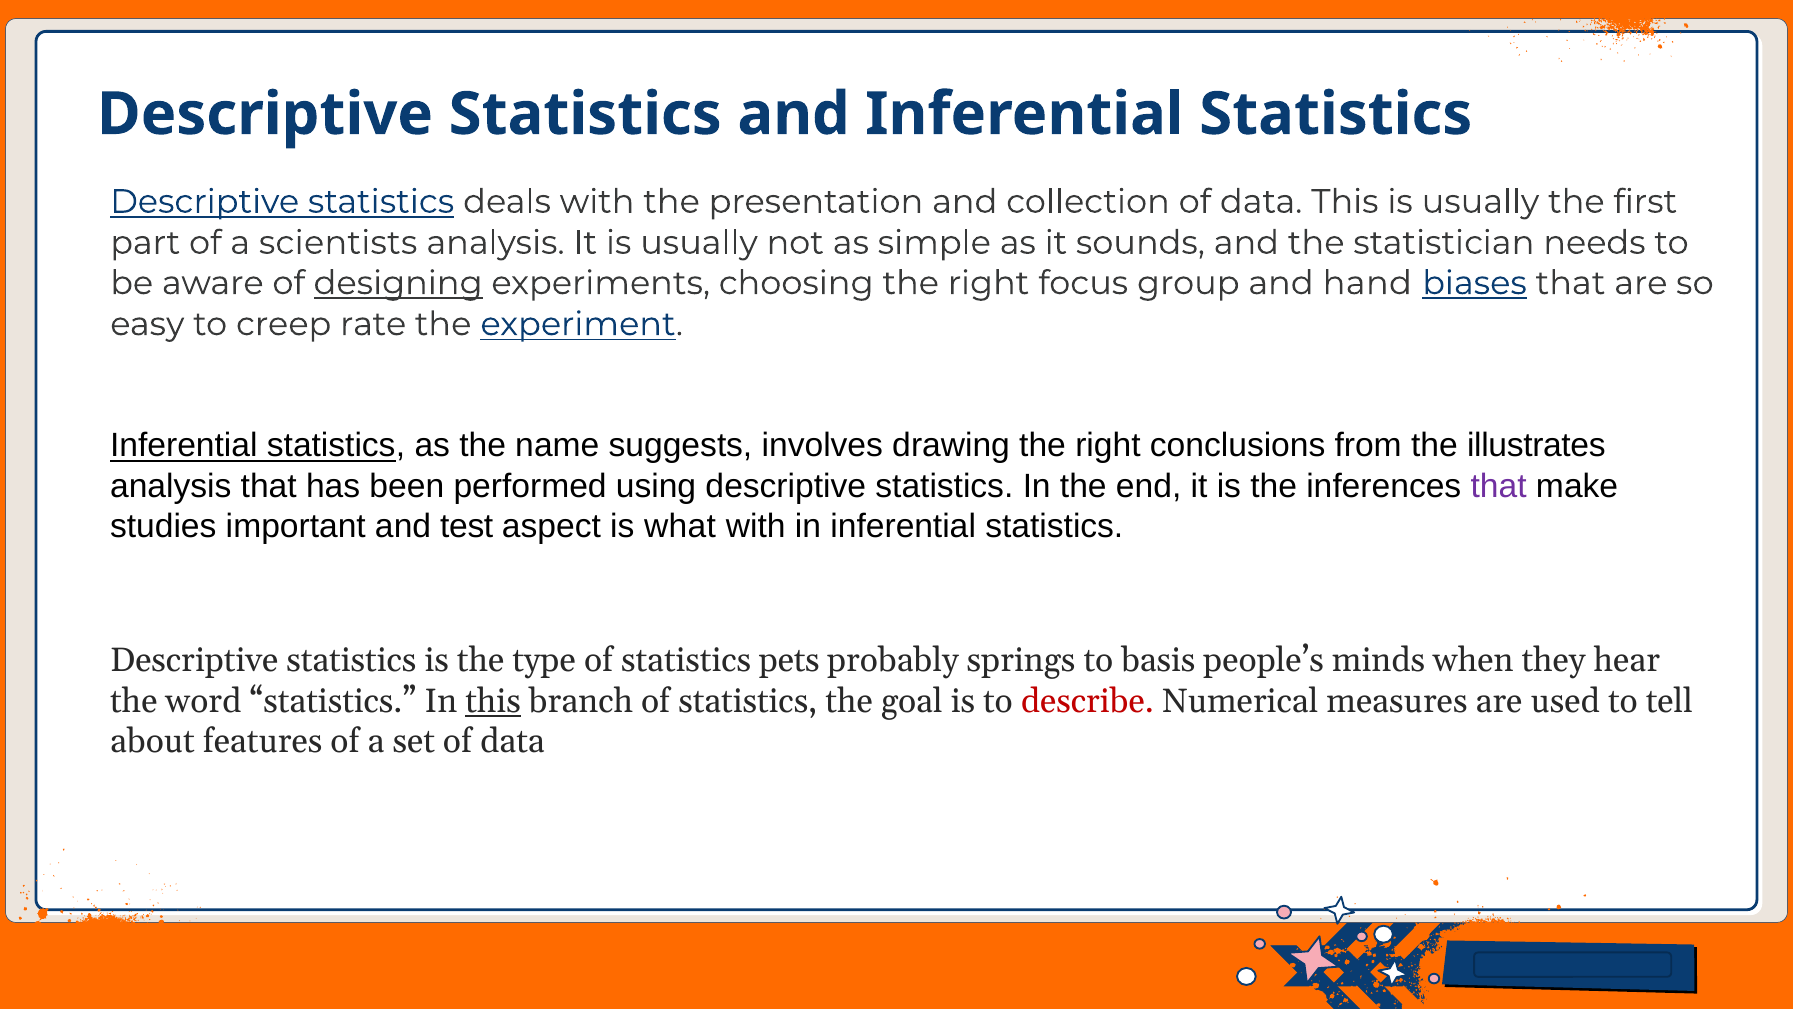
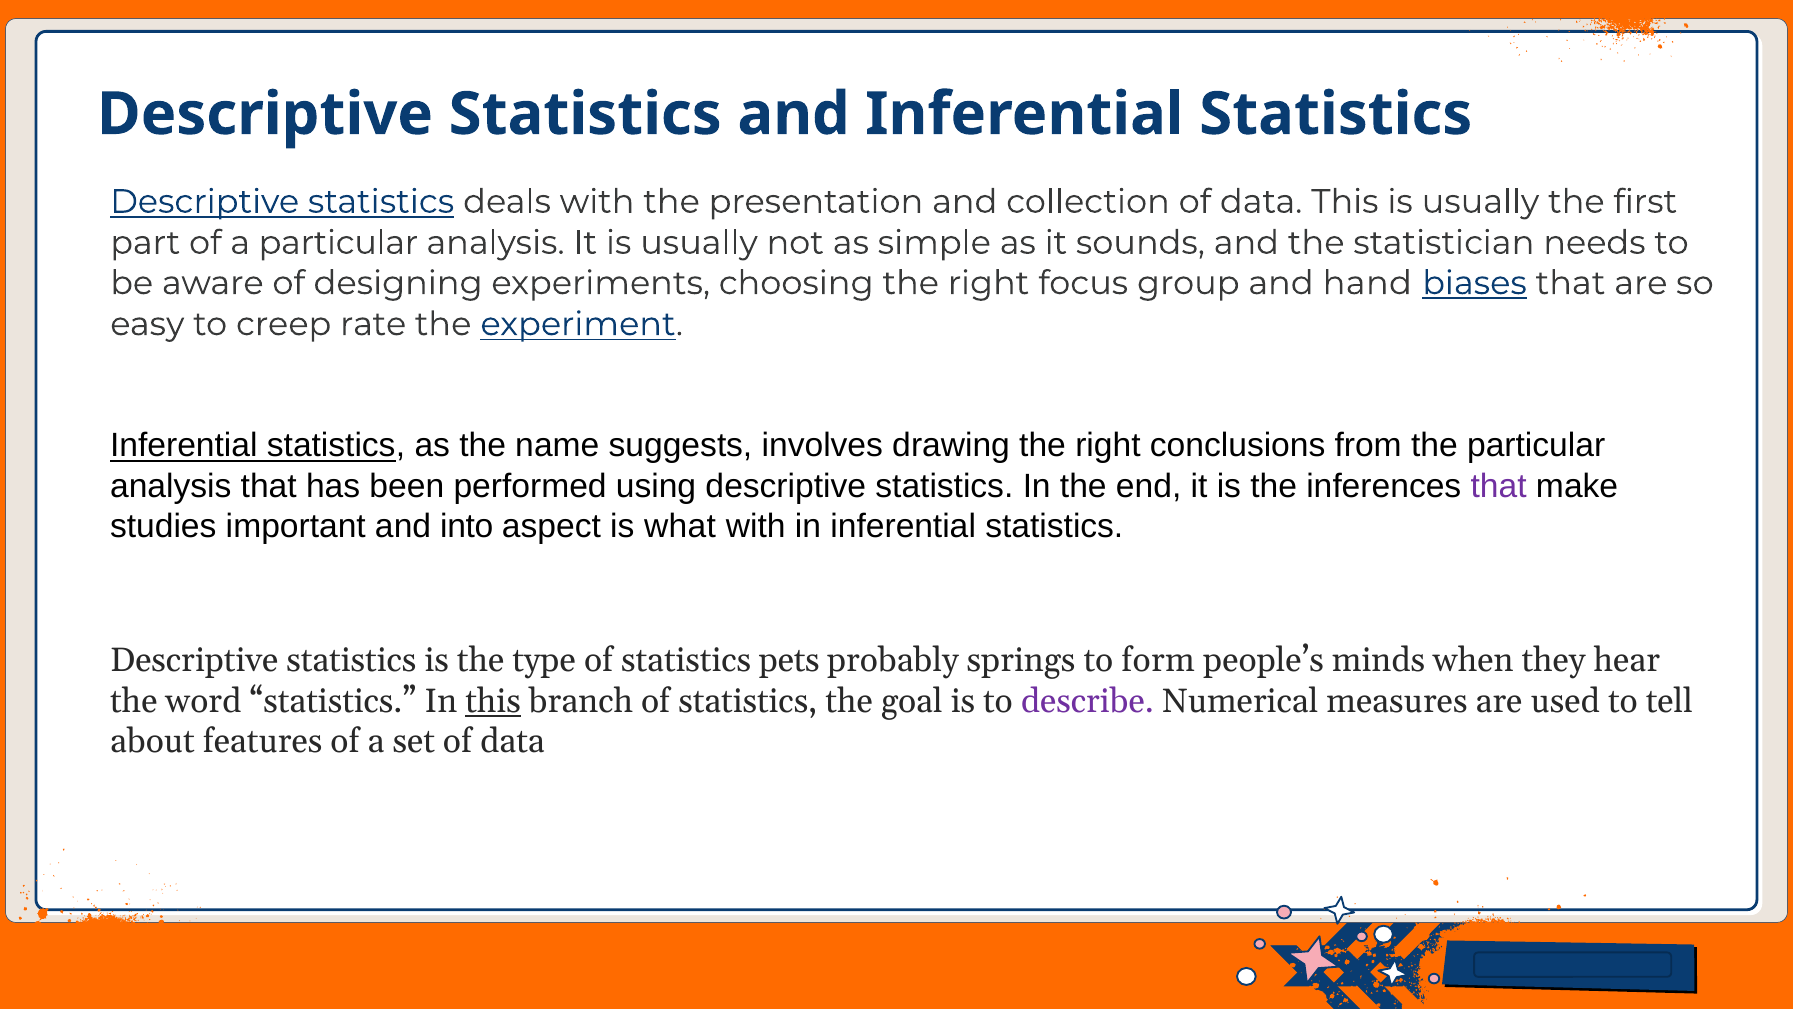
a scientists: scientists -> particular
designing underline: present -> none
the illustrates: illustrates -> particular
test: test -> into
basis: basis -> form
describe colour: red -> purple
